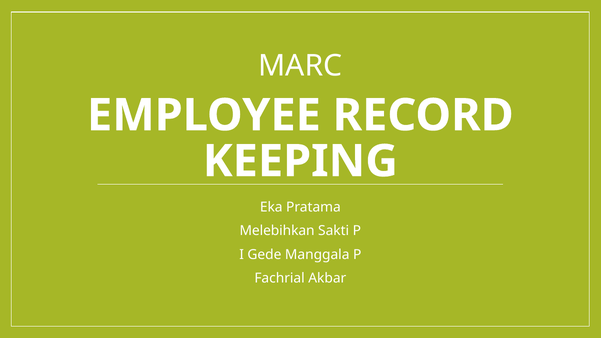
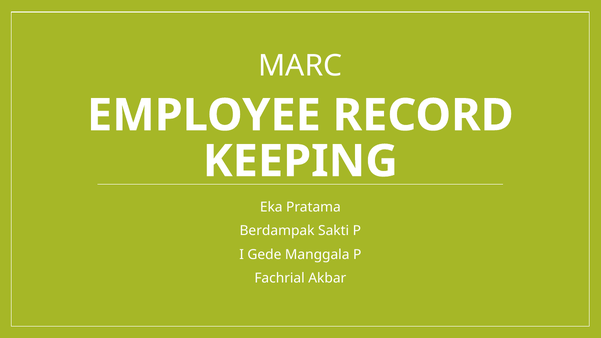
Melebihkan: Melebihkan -> Berdampak
